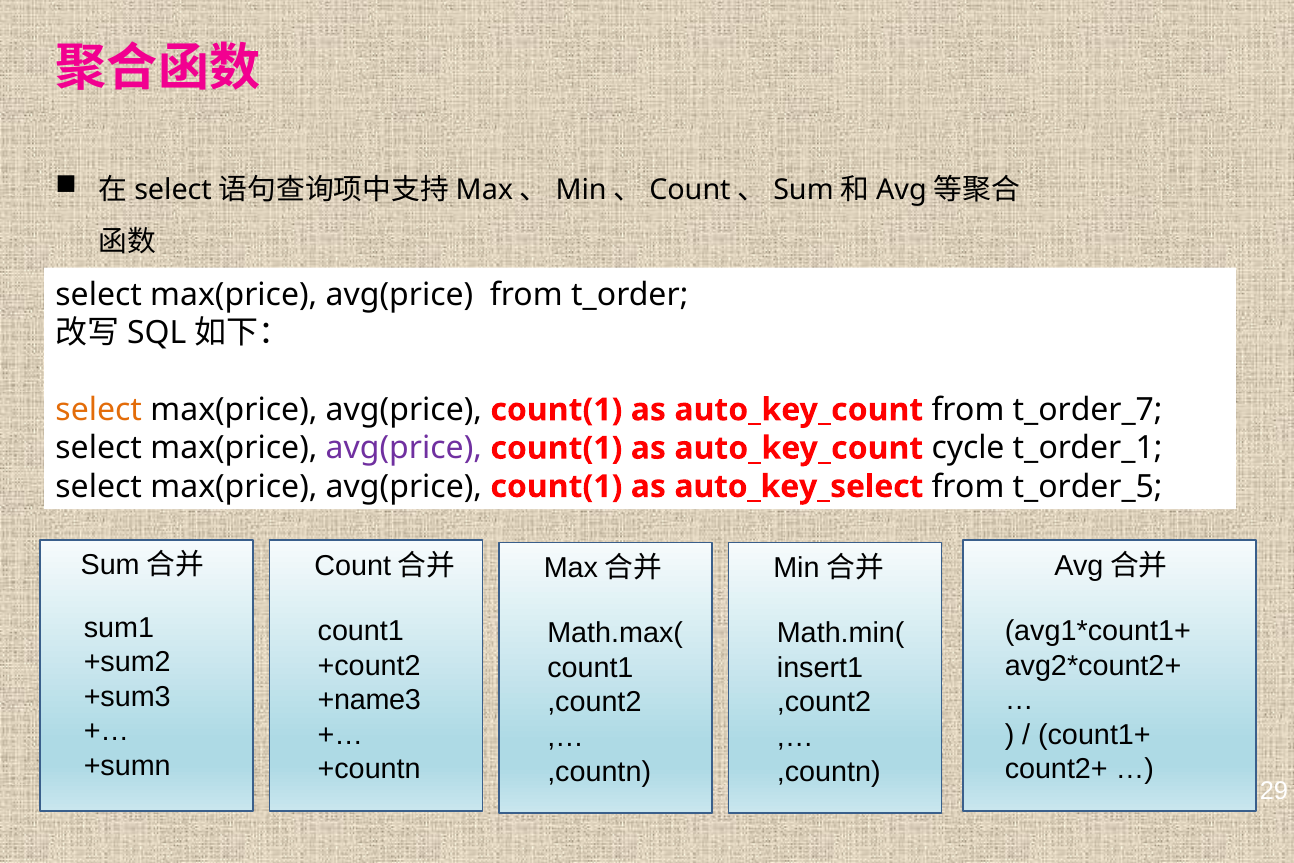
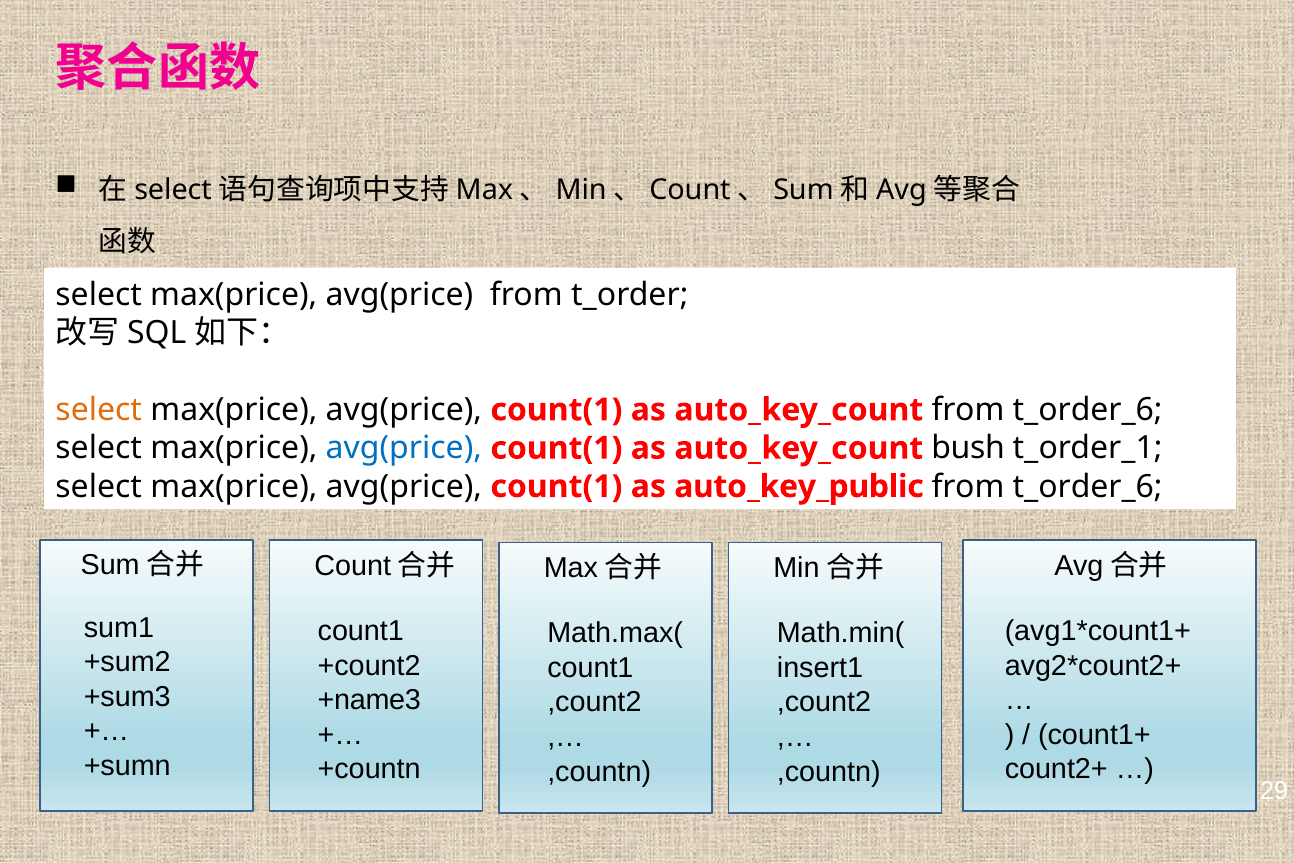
auto_key_count from t_order_7: t_order_7 -> t_order_6
avg(price at (404, 448) colour: purple -> blue
cycle: cycle -> bush
auto_key_select: auto_key_select -> auto_key_public
t_order_5 at (1088, 486): t_order_5 -> t_order_6
